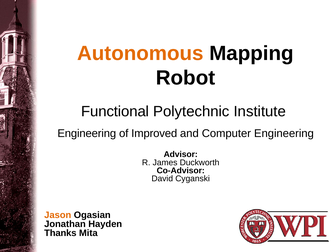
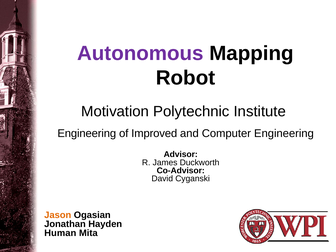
Autonomous colour: orange -> purple
Functional: Functional -> Motivation
Thanks: Thanks -> Human
